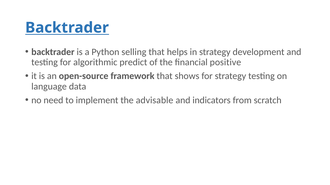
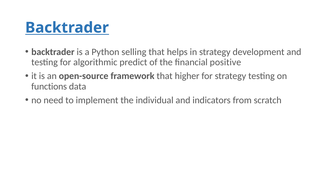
shows: shows -> higher
language: language -> functions
advisable: advisable -> individual
